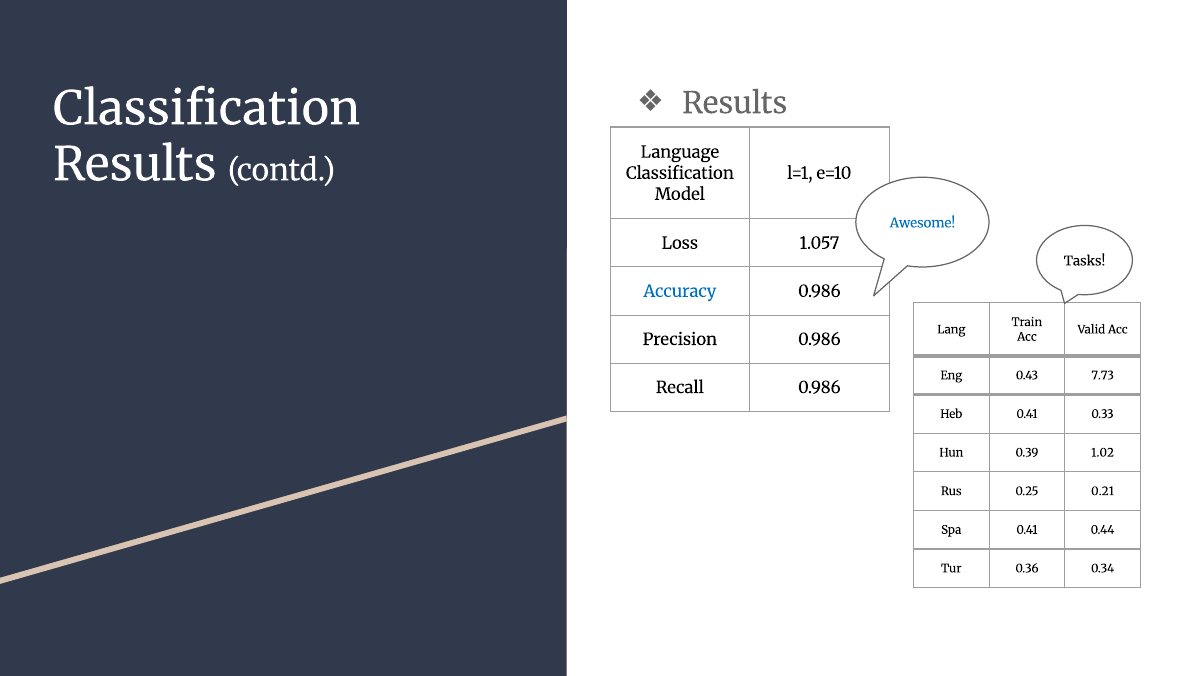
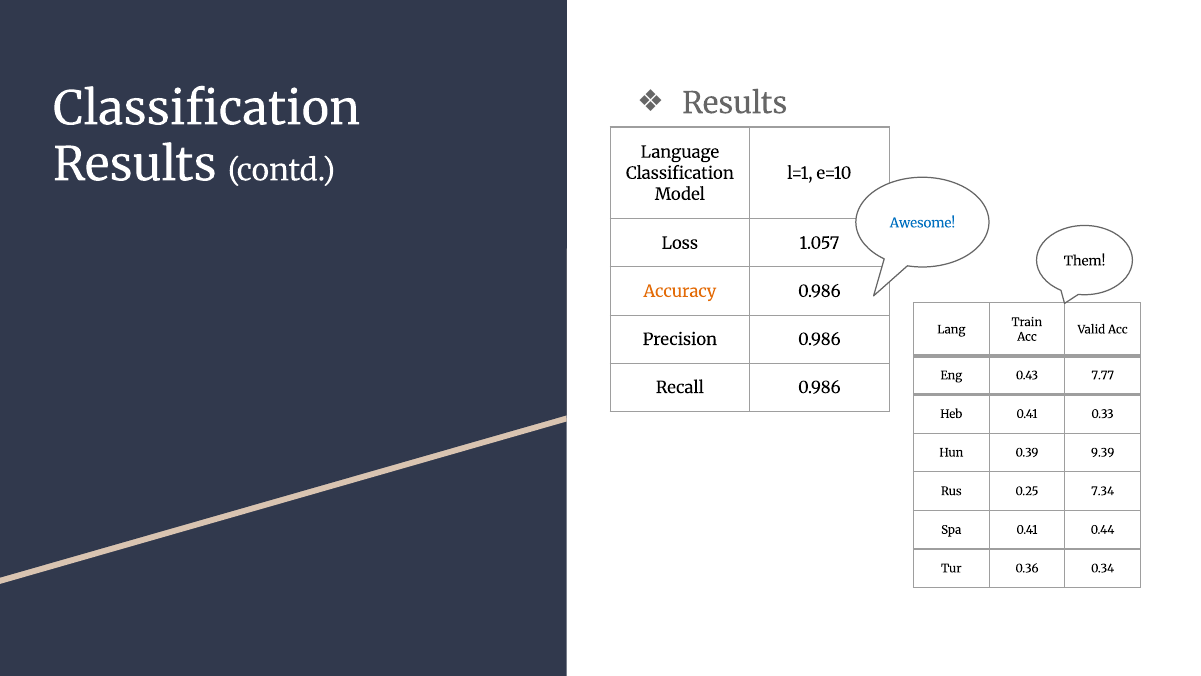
Tasks: Tasks -> Them
Accuracy colour: blue -> orange
7.73: 7.73 -> 7.77
1.02: 1.02 -> 9.39
0.21: 0.21 -> 7.34
